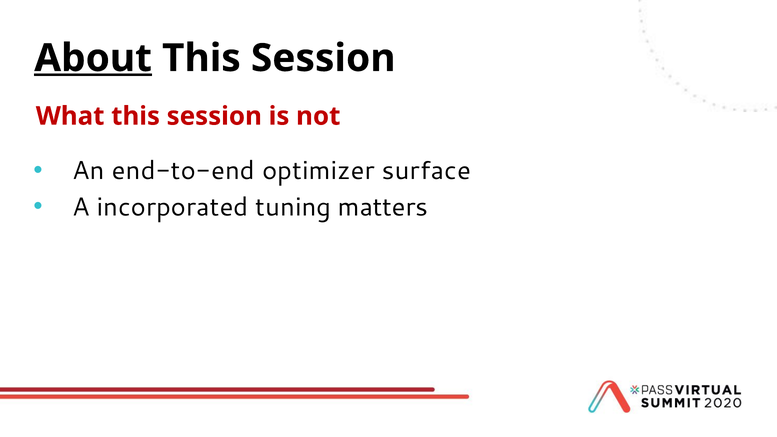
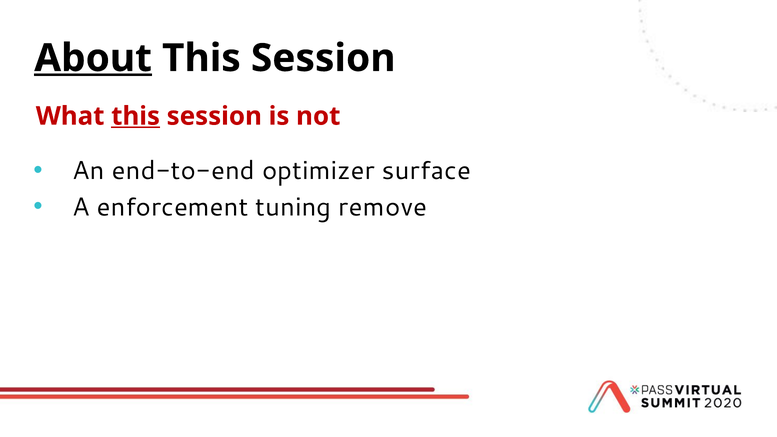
this at (136, 116) underline: none -> present
incorporated: incorporated -> enforcement
matters: matters -> remove
